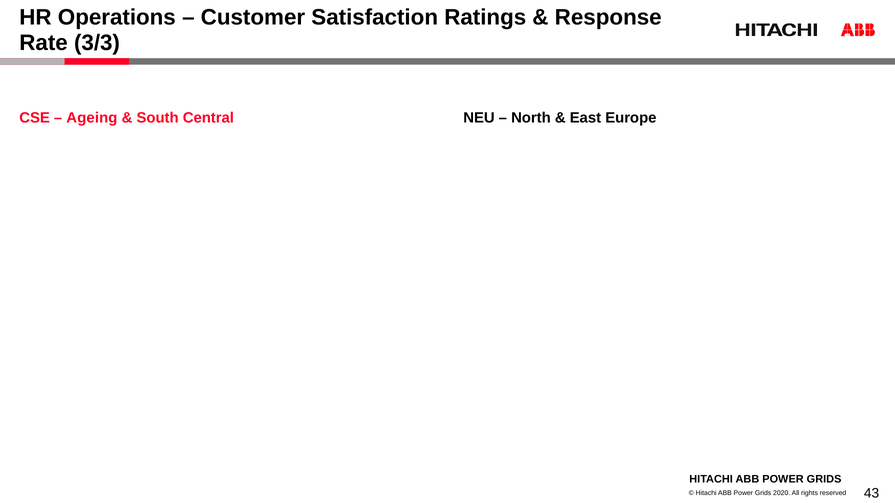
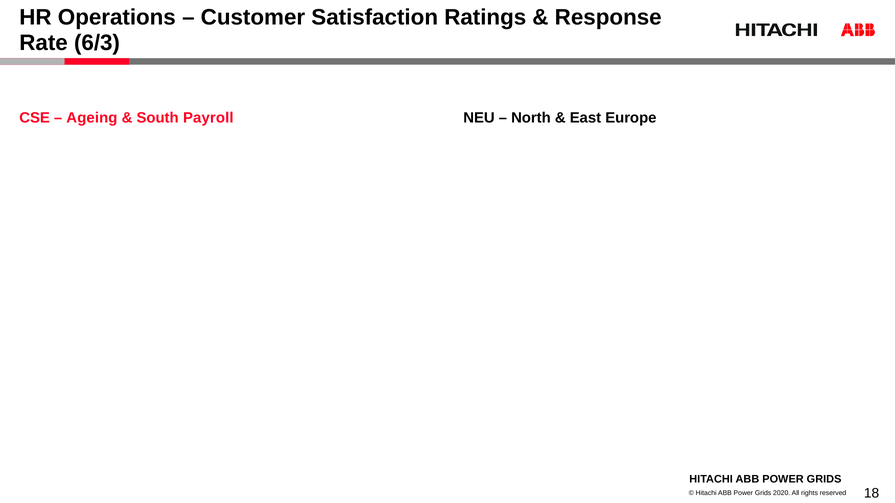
3/3: 3/3 -> 6/3
Central: Central -> Payroll
43: 43 -> 18
